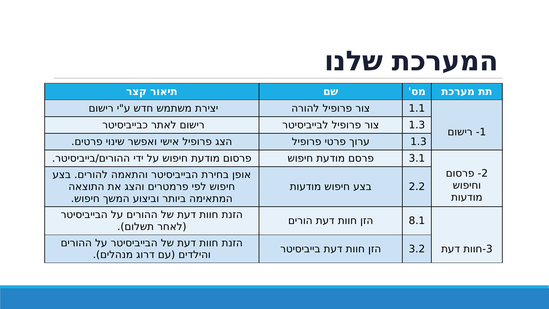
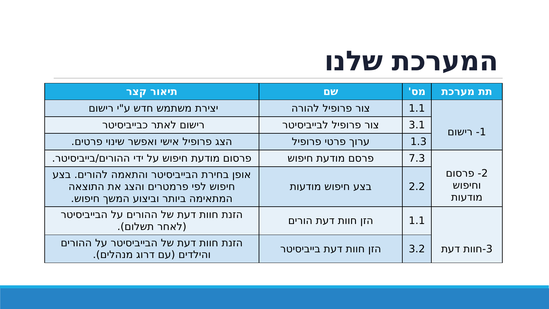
1.3 at (417, 125): 1.3 -> 3.1
3.1: 3.1 -> 7.3
8.1 at (417, 221): 8.1 -> 1.1
